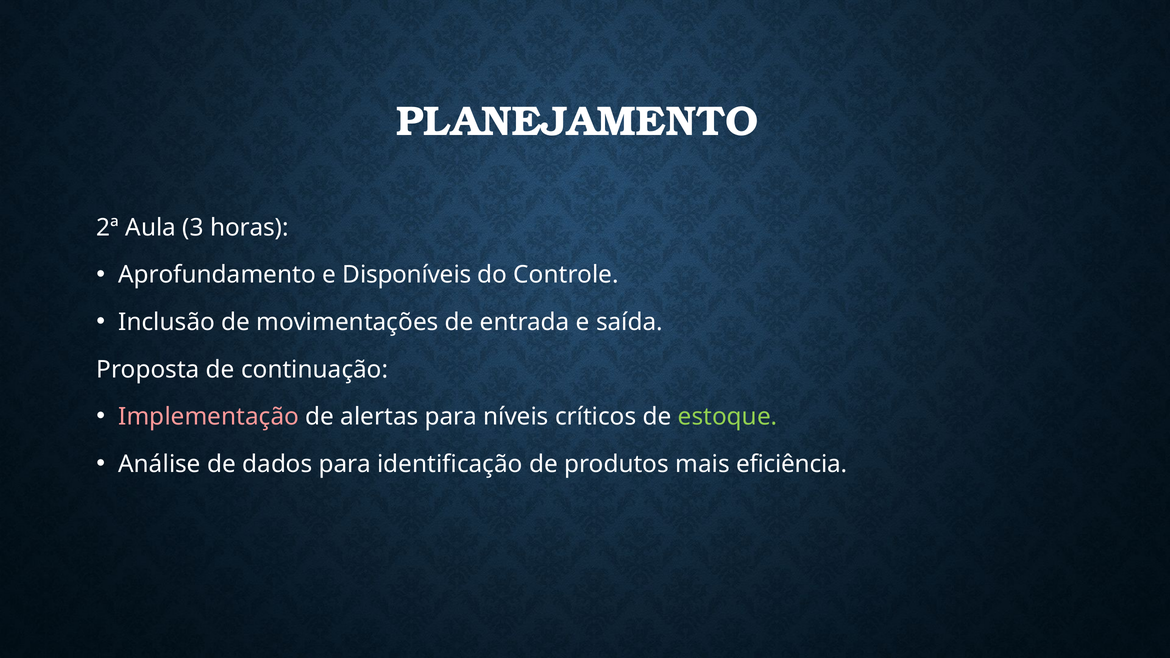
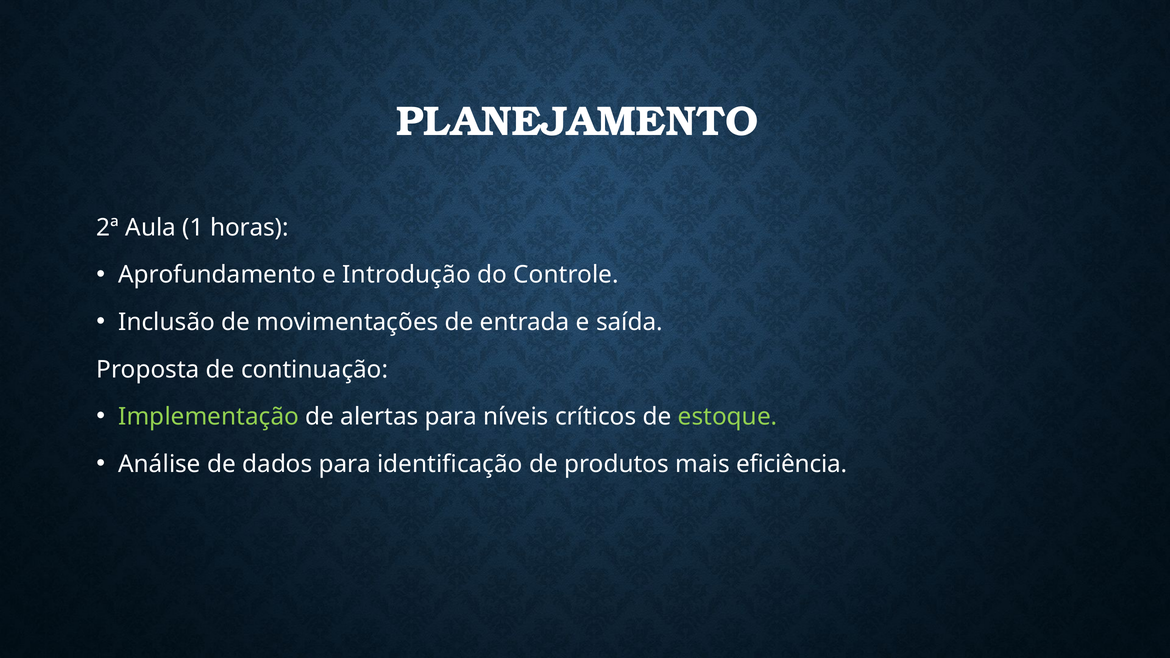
3: 3 -> 1
Disponíveis: Disponíveis -> Introdução
Implementação colour: pink -> light green
